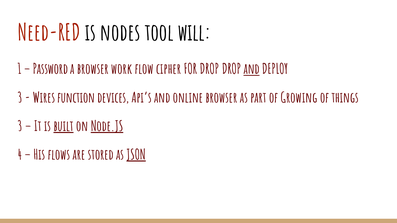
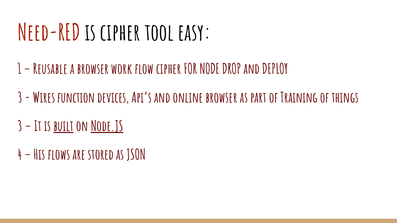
is nodes: nodes -> cipher
will: will -> easy
Password: Password -> Reusable
FOR DROP: DROP -> NODE
and at (252, 69) underline: present -> none
Growing: Growing -> Training
JSON underline: present -> none
